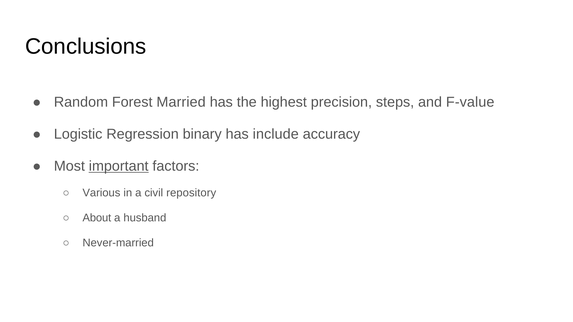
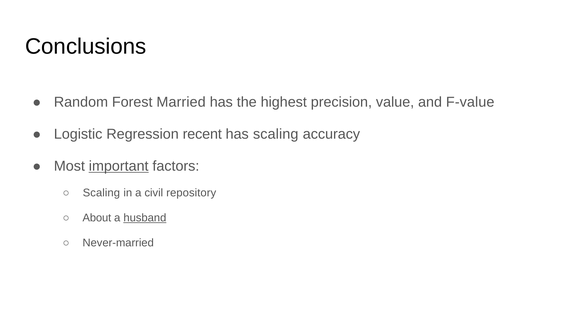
steps: steps -> value
binary: binary -> recent
has include: include -> scaling
Various at (101, 193): Various -> Scaling
husband underline: none -> present
